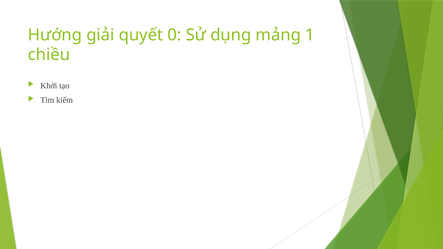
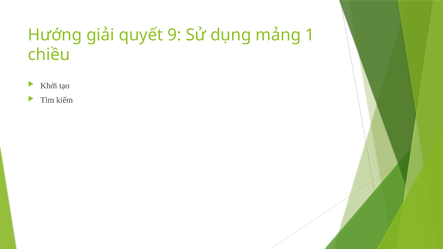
0: 0 -> 9
